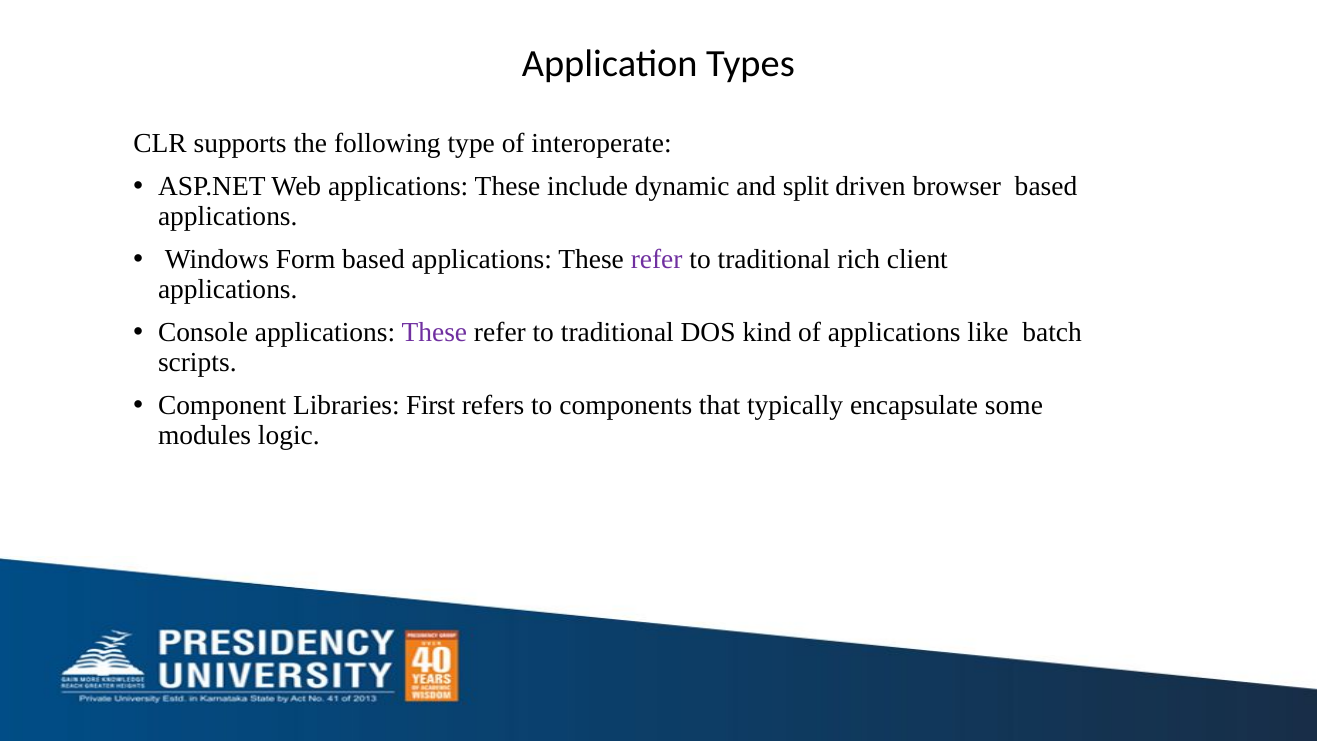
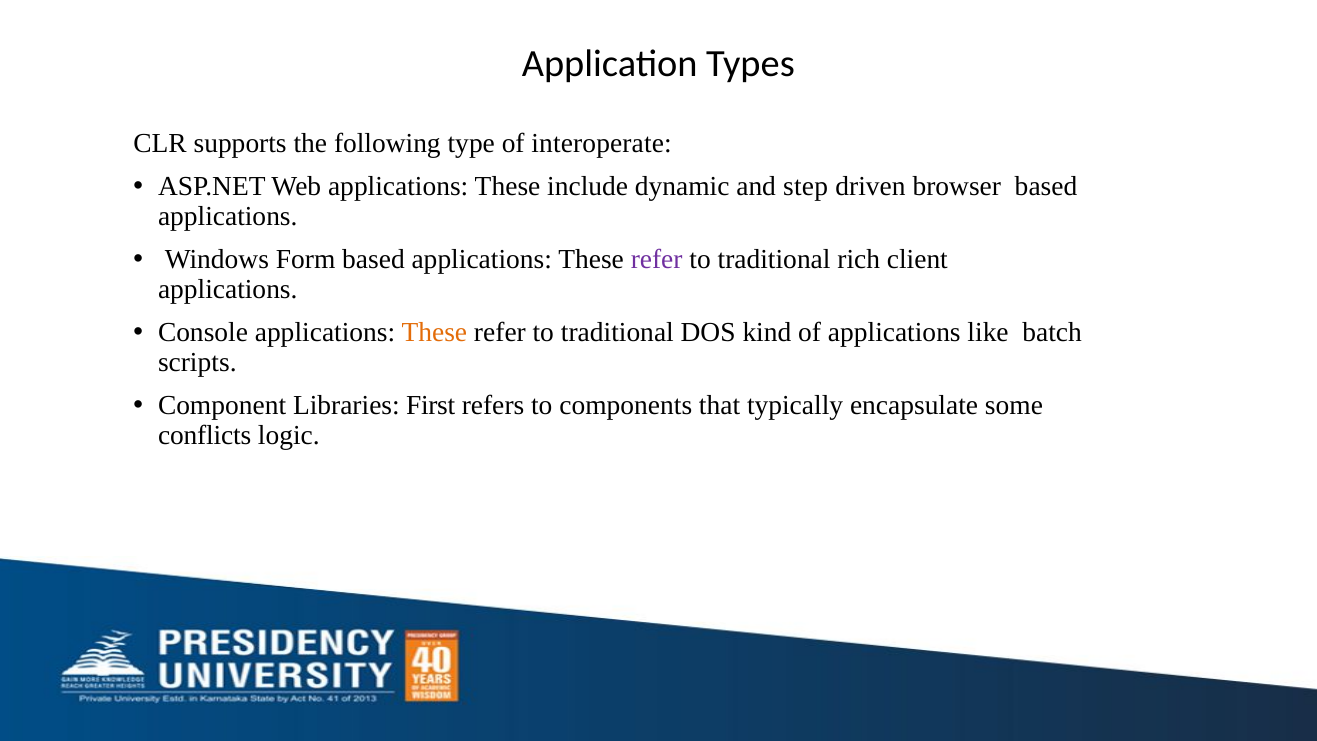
split: split -> step
These at (434, 332) colour: purple -> orange
modules: modules -> conflicts
